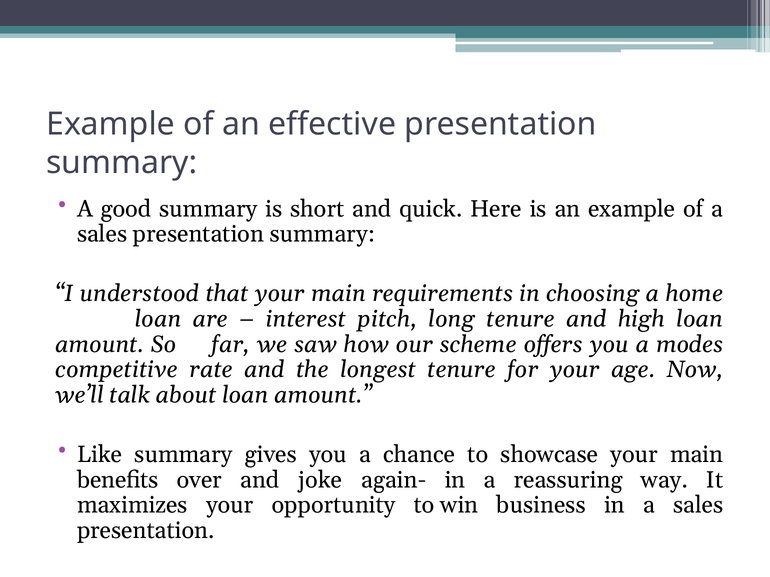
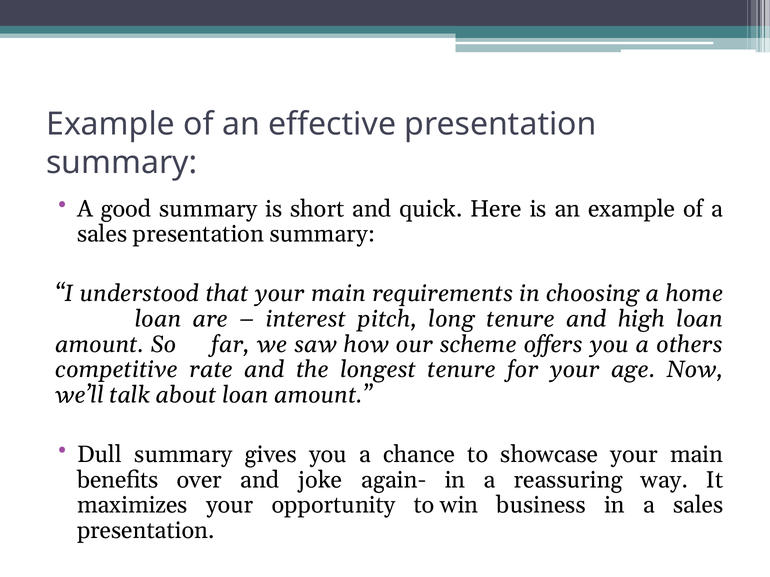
modes: modes -> others
Like: Like -> Dull
